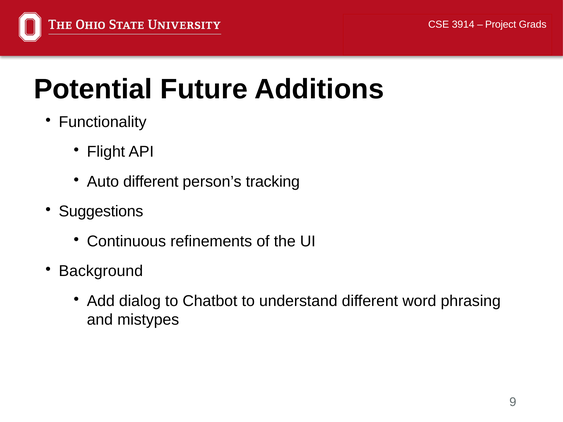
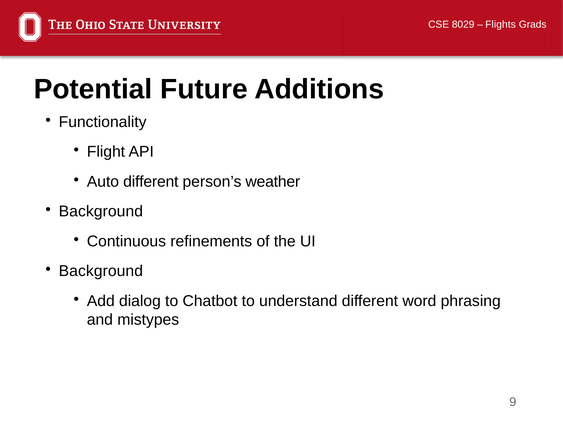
3914: 3914 -> 8029
Project: Project -> Flights
tracking: tracking -> weather
Suggestions at (101, 212): Suggestions -> Background
